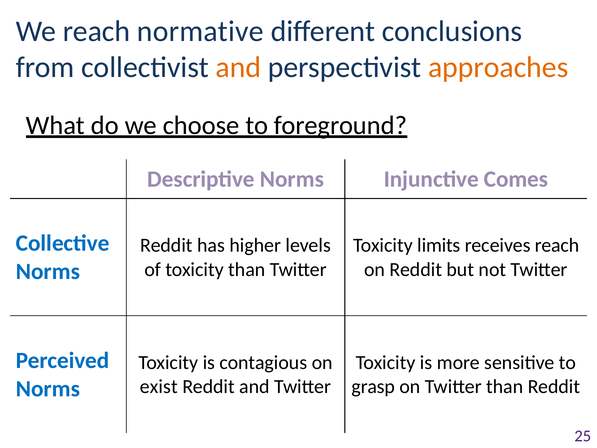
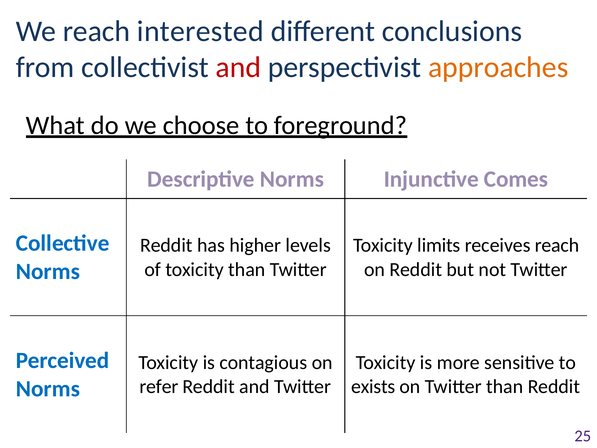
normative: normative -> interested
and at (238, 67) colour: orange -> red
exist: exist -> refer
grasp: grasp -> exists
